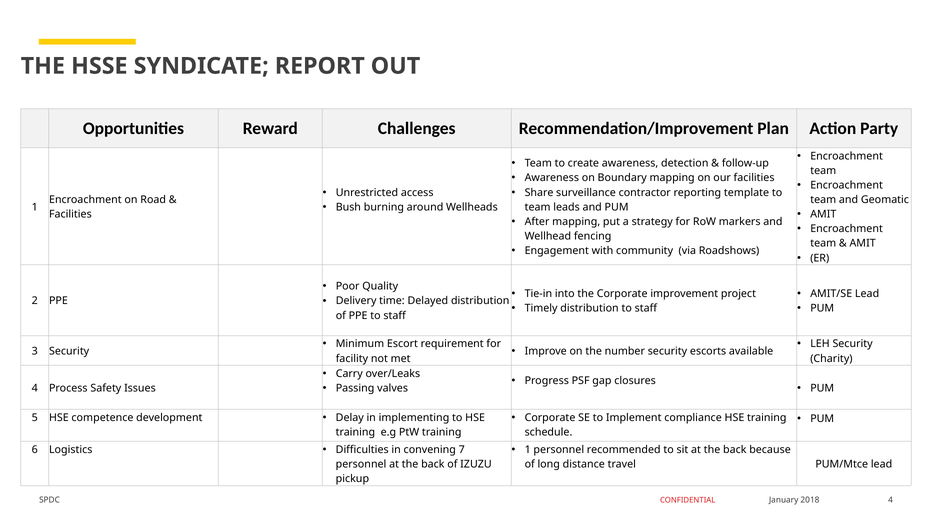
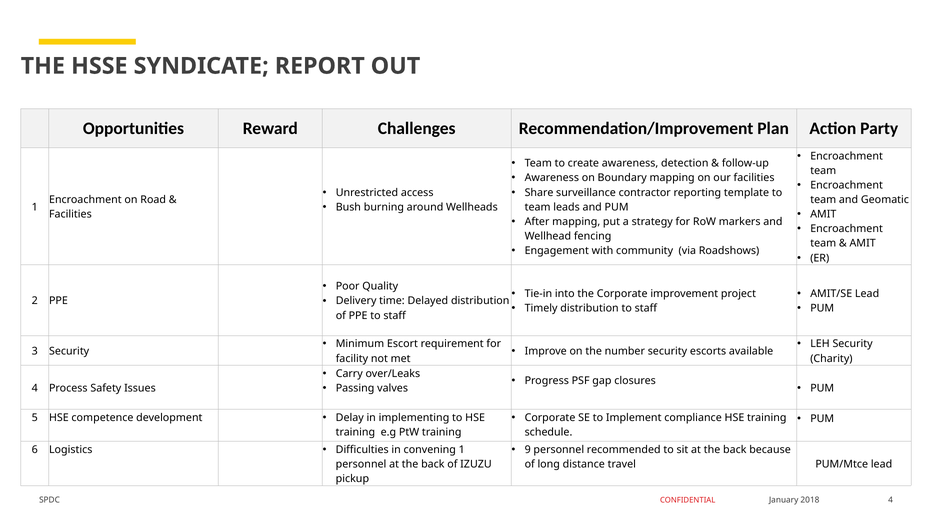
1 at (528, 450): 1 -> 9
convening 7: 7 -> 1
